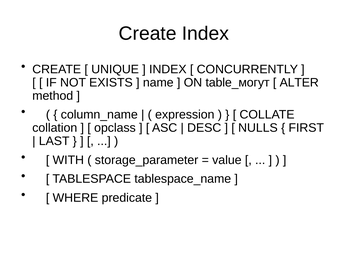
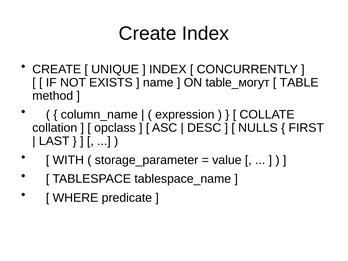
ALTER: ALTER -> TABLE
